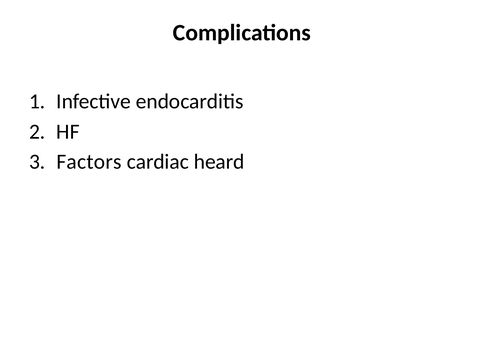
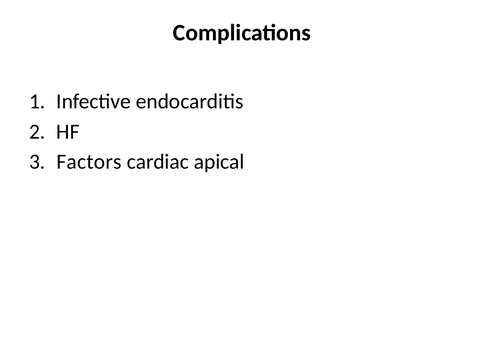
heard: heard -> apical
